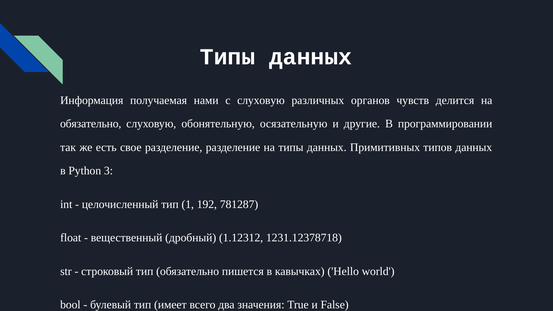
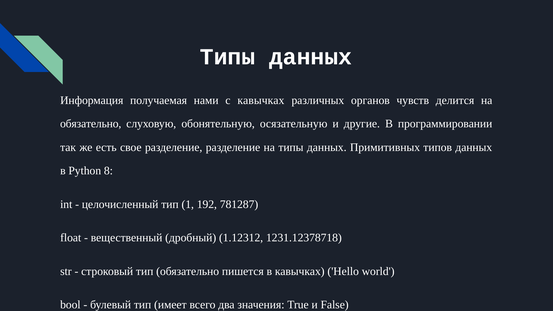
с слуховую: слуховую -> кавычках
3: 3 -> 8
